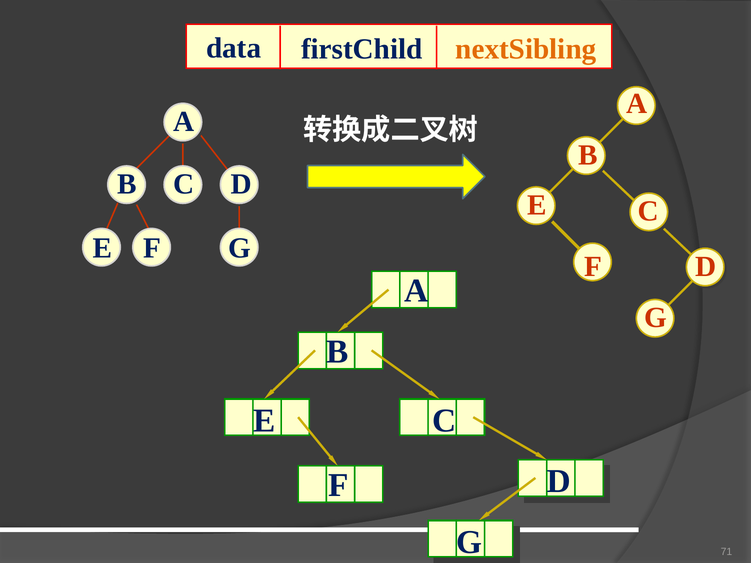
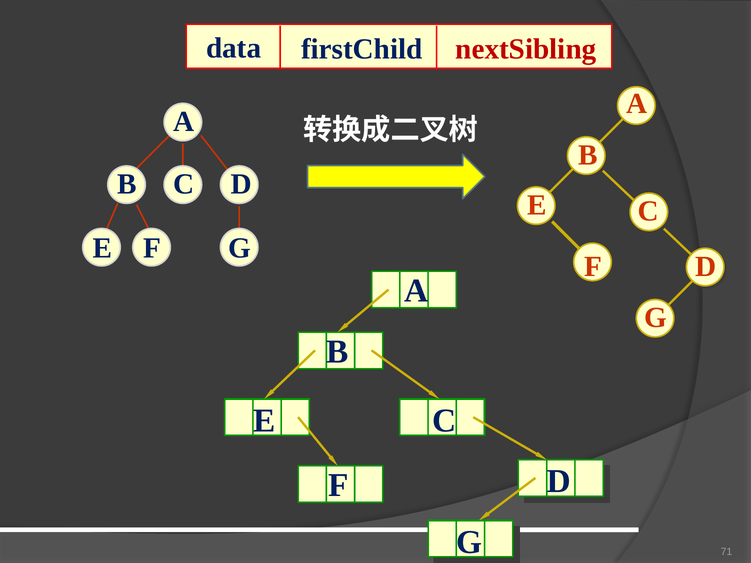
nextSibling colour: orange -> red
